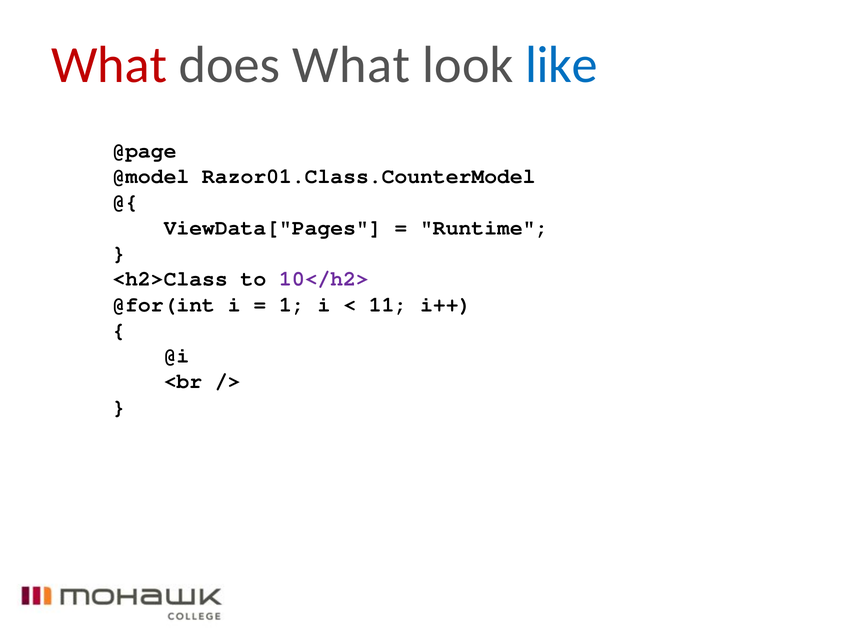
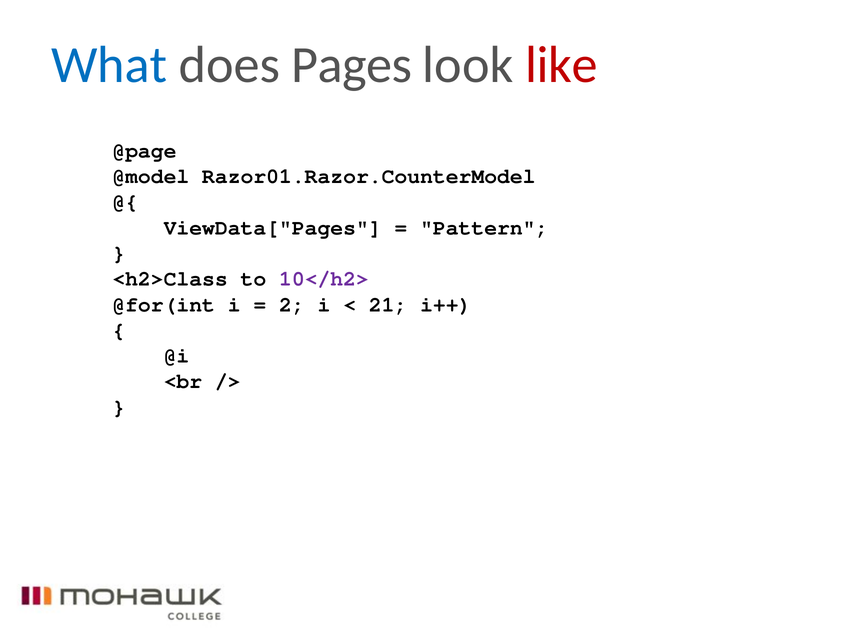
What at (109, 65) colour: red -> blue
does What: What -> Pages
like colour: blue -> red
Razor01.Class.CounterModel: Razor01.Class.CounterModel -> Razor01.Razor.CounterModel
Runtime: Runtime -> Pattern
1: 1 -> 2
11: 11 -> 21
